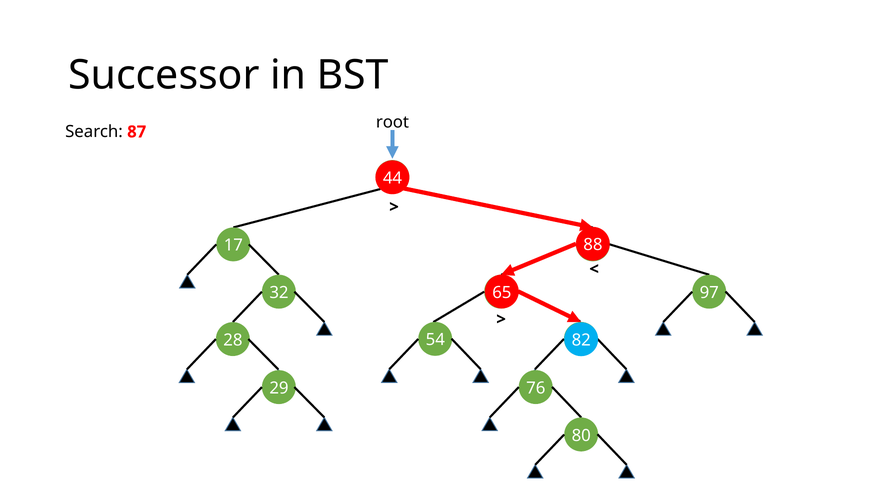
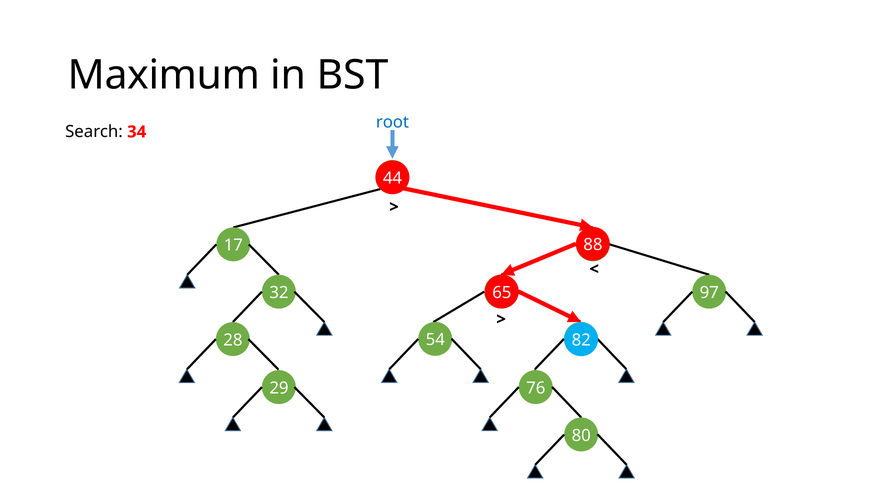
Successor: Successor -> Maximum
root colour: black -> blue
87: 87 -> 34
